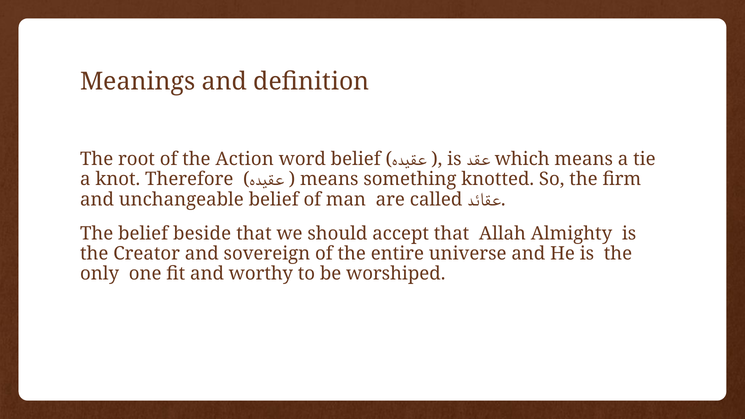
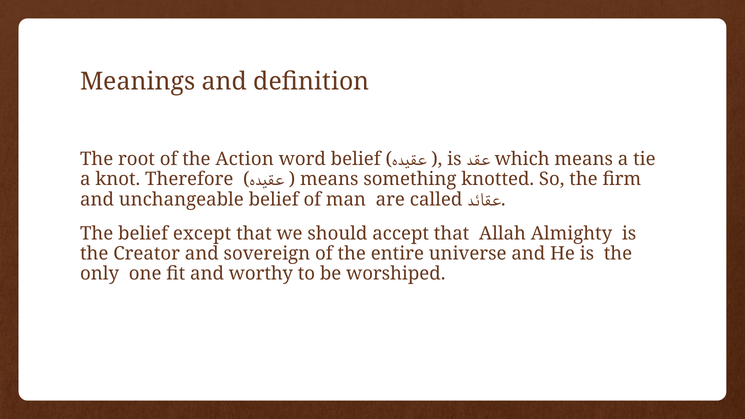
beside: beside -> except
